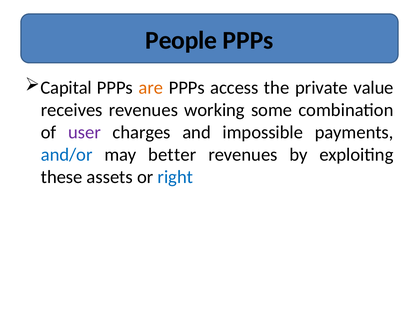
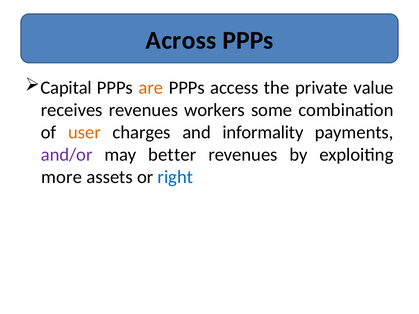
People: People -> Across
working: working -> workers
user colour: purple -> orange
impossible: impossible -> informality
and/or colour: blue -> purple
these: these -> more
